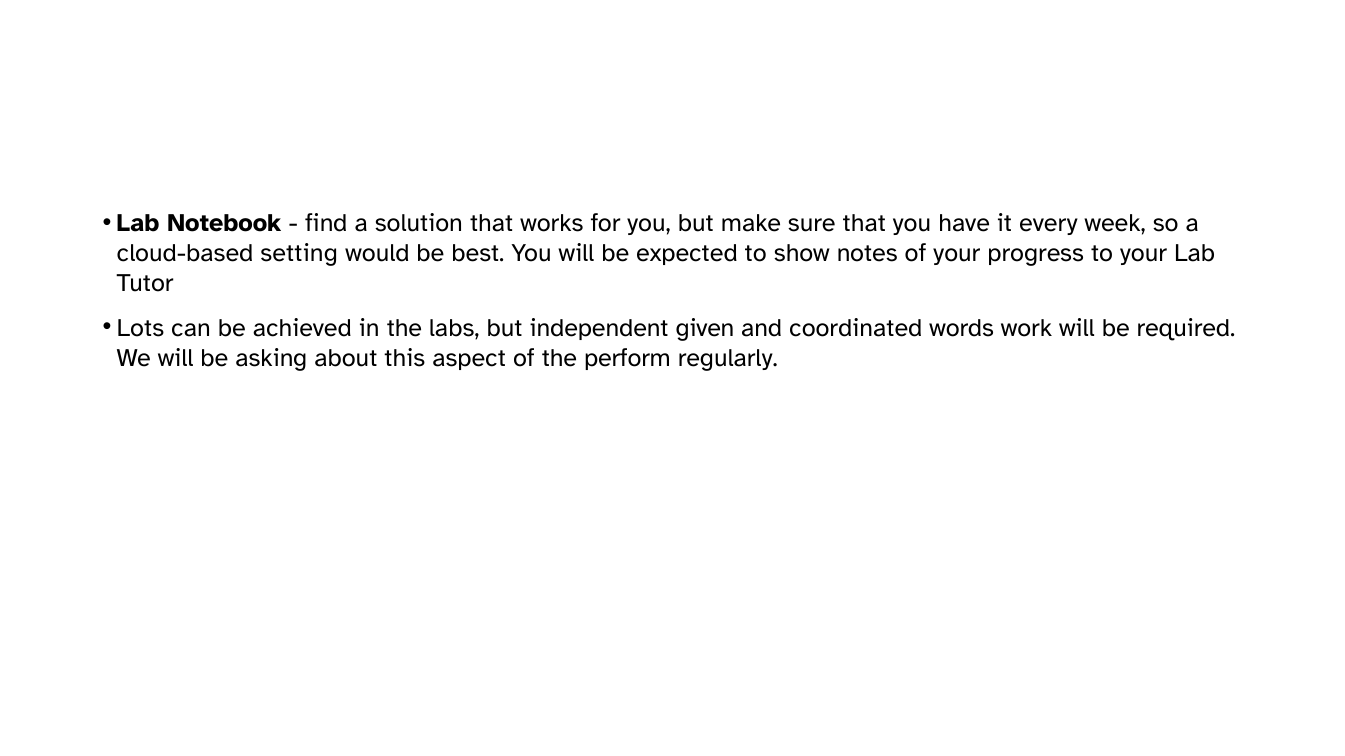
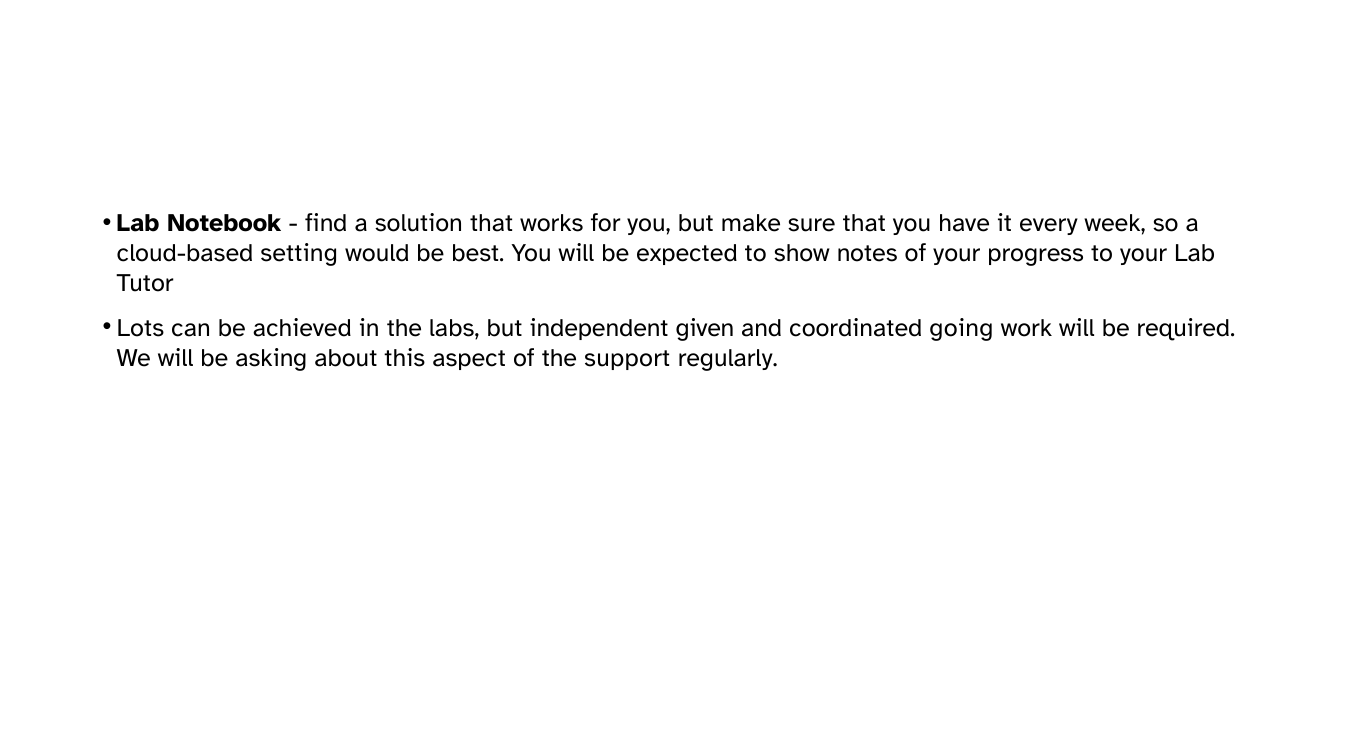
words: words -> going
perform: perform -> support
